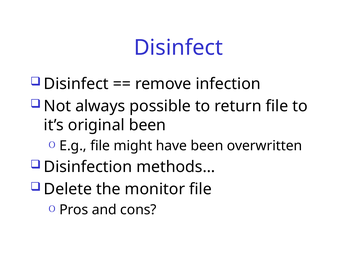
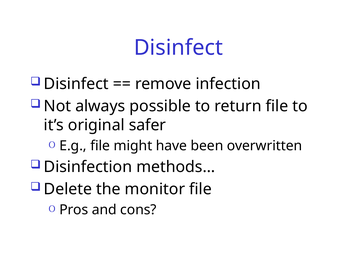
original been: been -> safer
